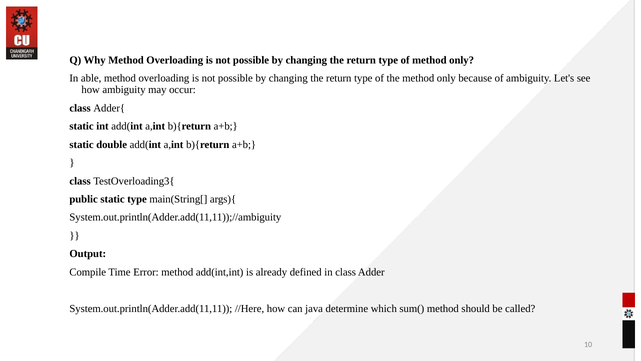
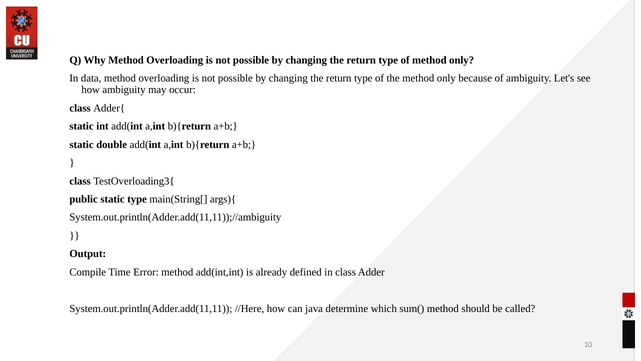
able: able -> data
